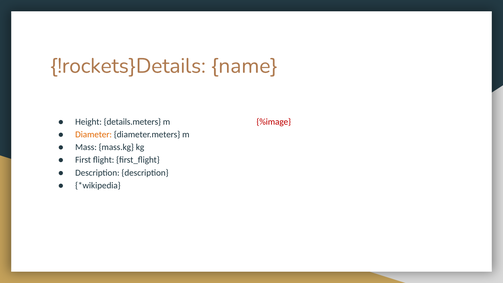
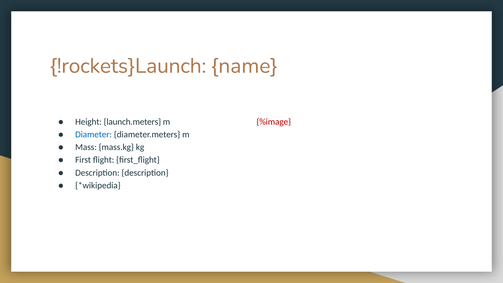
!rockets}Details: !rockets}Details -> !rockets}Launch
details.meters: details.meters -> launch.meters
Diameter colour: orange -> blue
